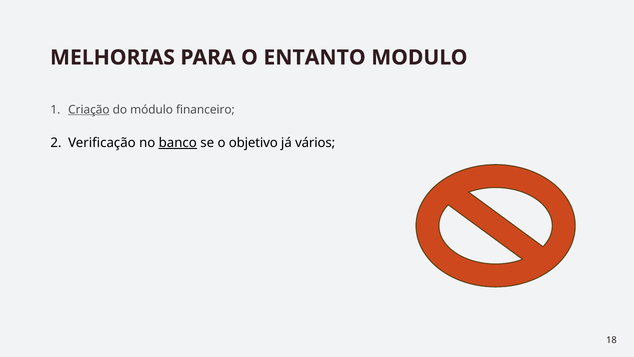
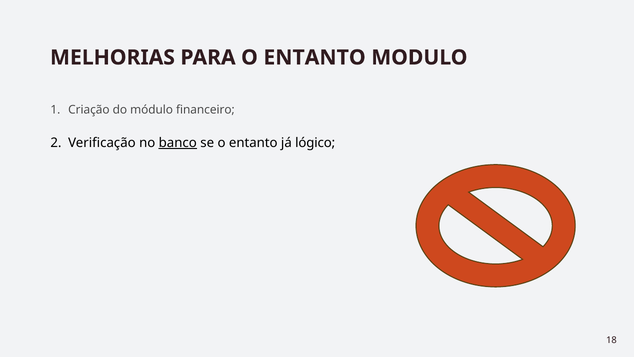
Criação underline: present -> none
se o objetivo: objetivo -> entanto
vários: vários -> lógico
